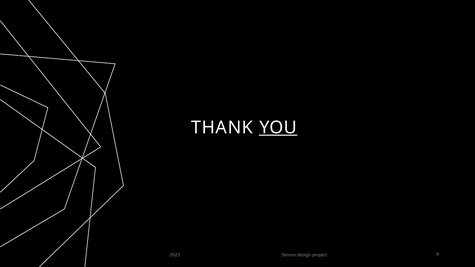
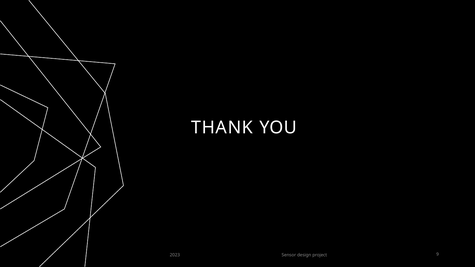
YOU underline: present -> none
